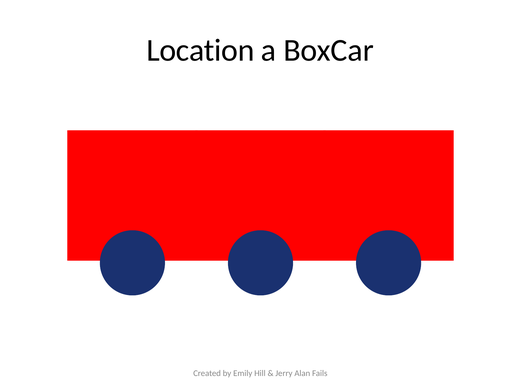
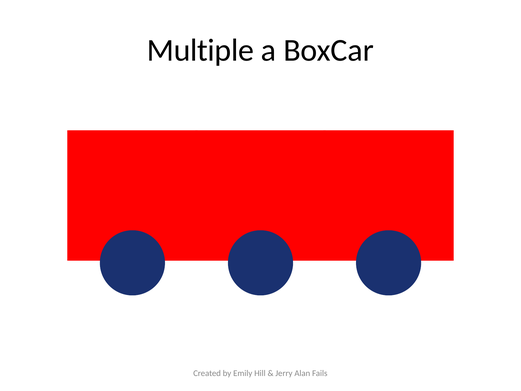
Location: Location -> Multiple
